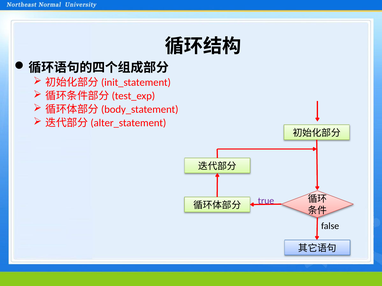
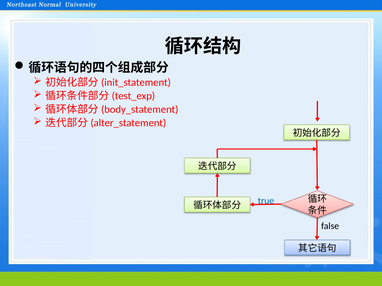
true colour: purple -> blue
